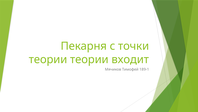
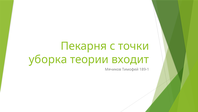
теории at (48, 59): теории -> уборка
